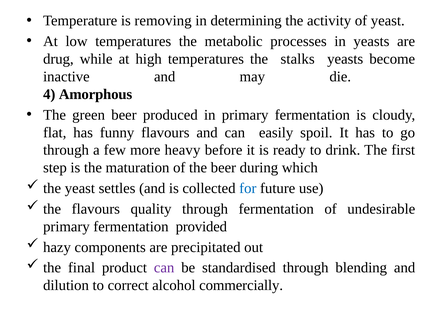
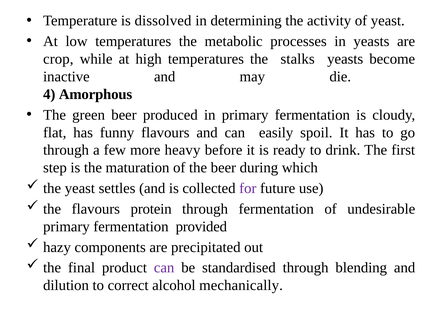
removing: removing -> dissolved
drug: drug -> crop
for colour: blue -> purple
quality: quality -> protein
commercially: commercially -> mechanically
